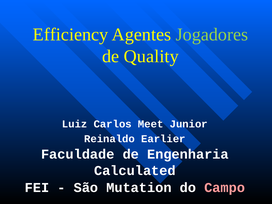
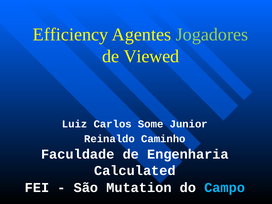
Quality: Quality -> Viewed
Meet: Meet -> Some
Earlier: Earlier -> Caminho
Campo colour: pink -> light blue
